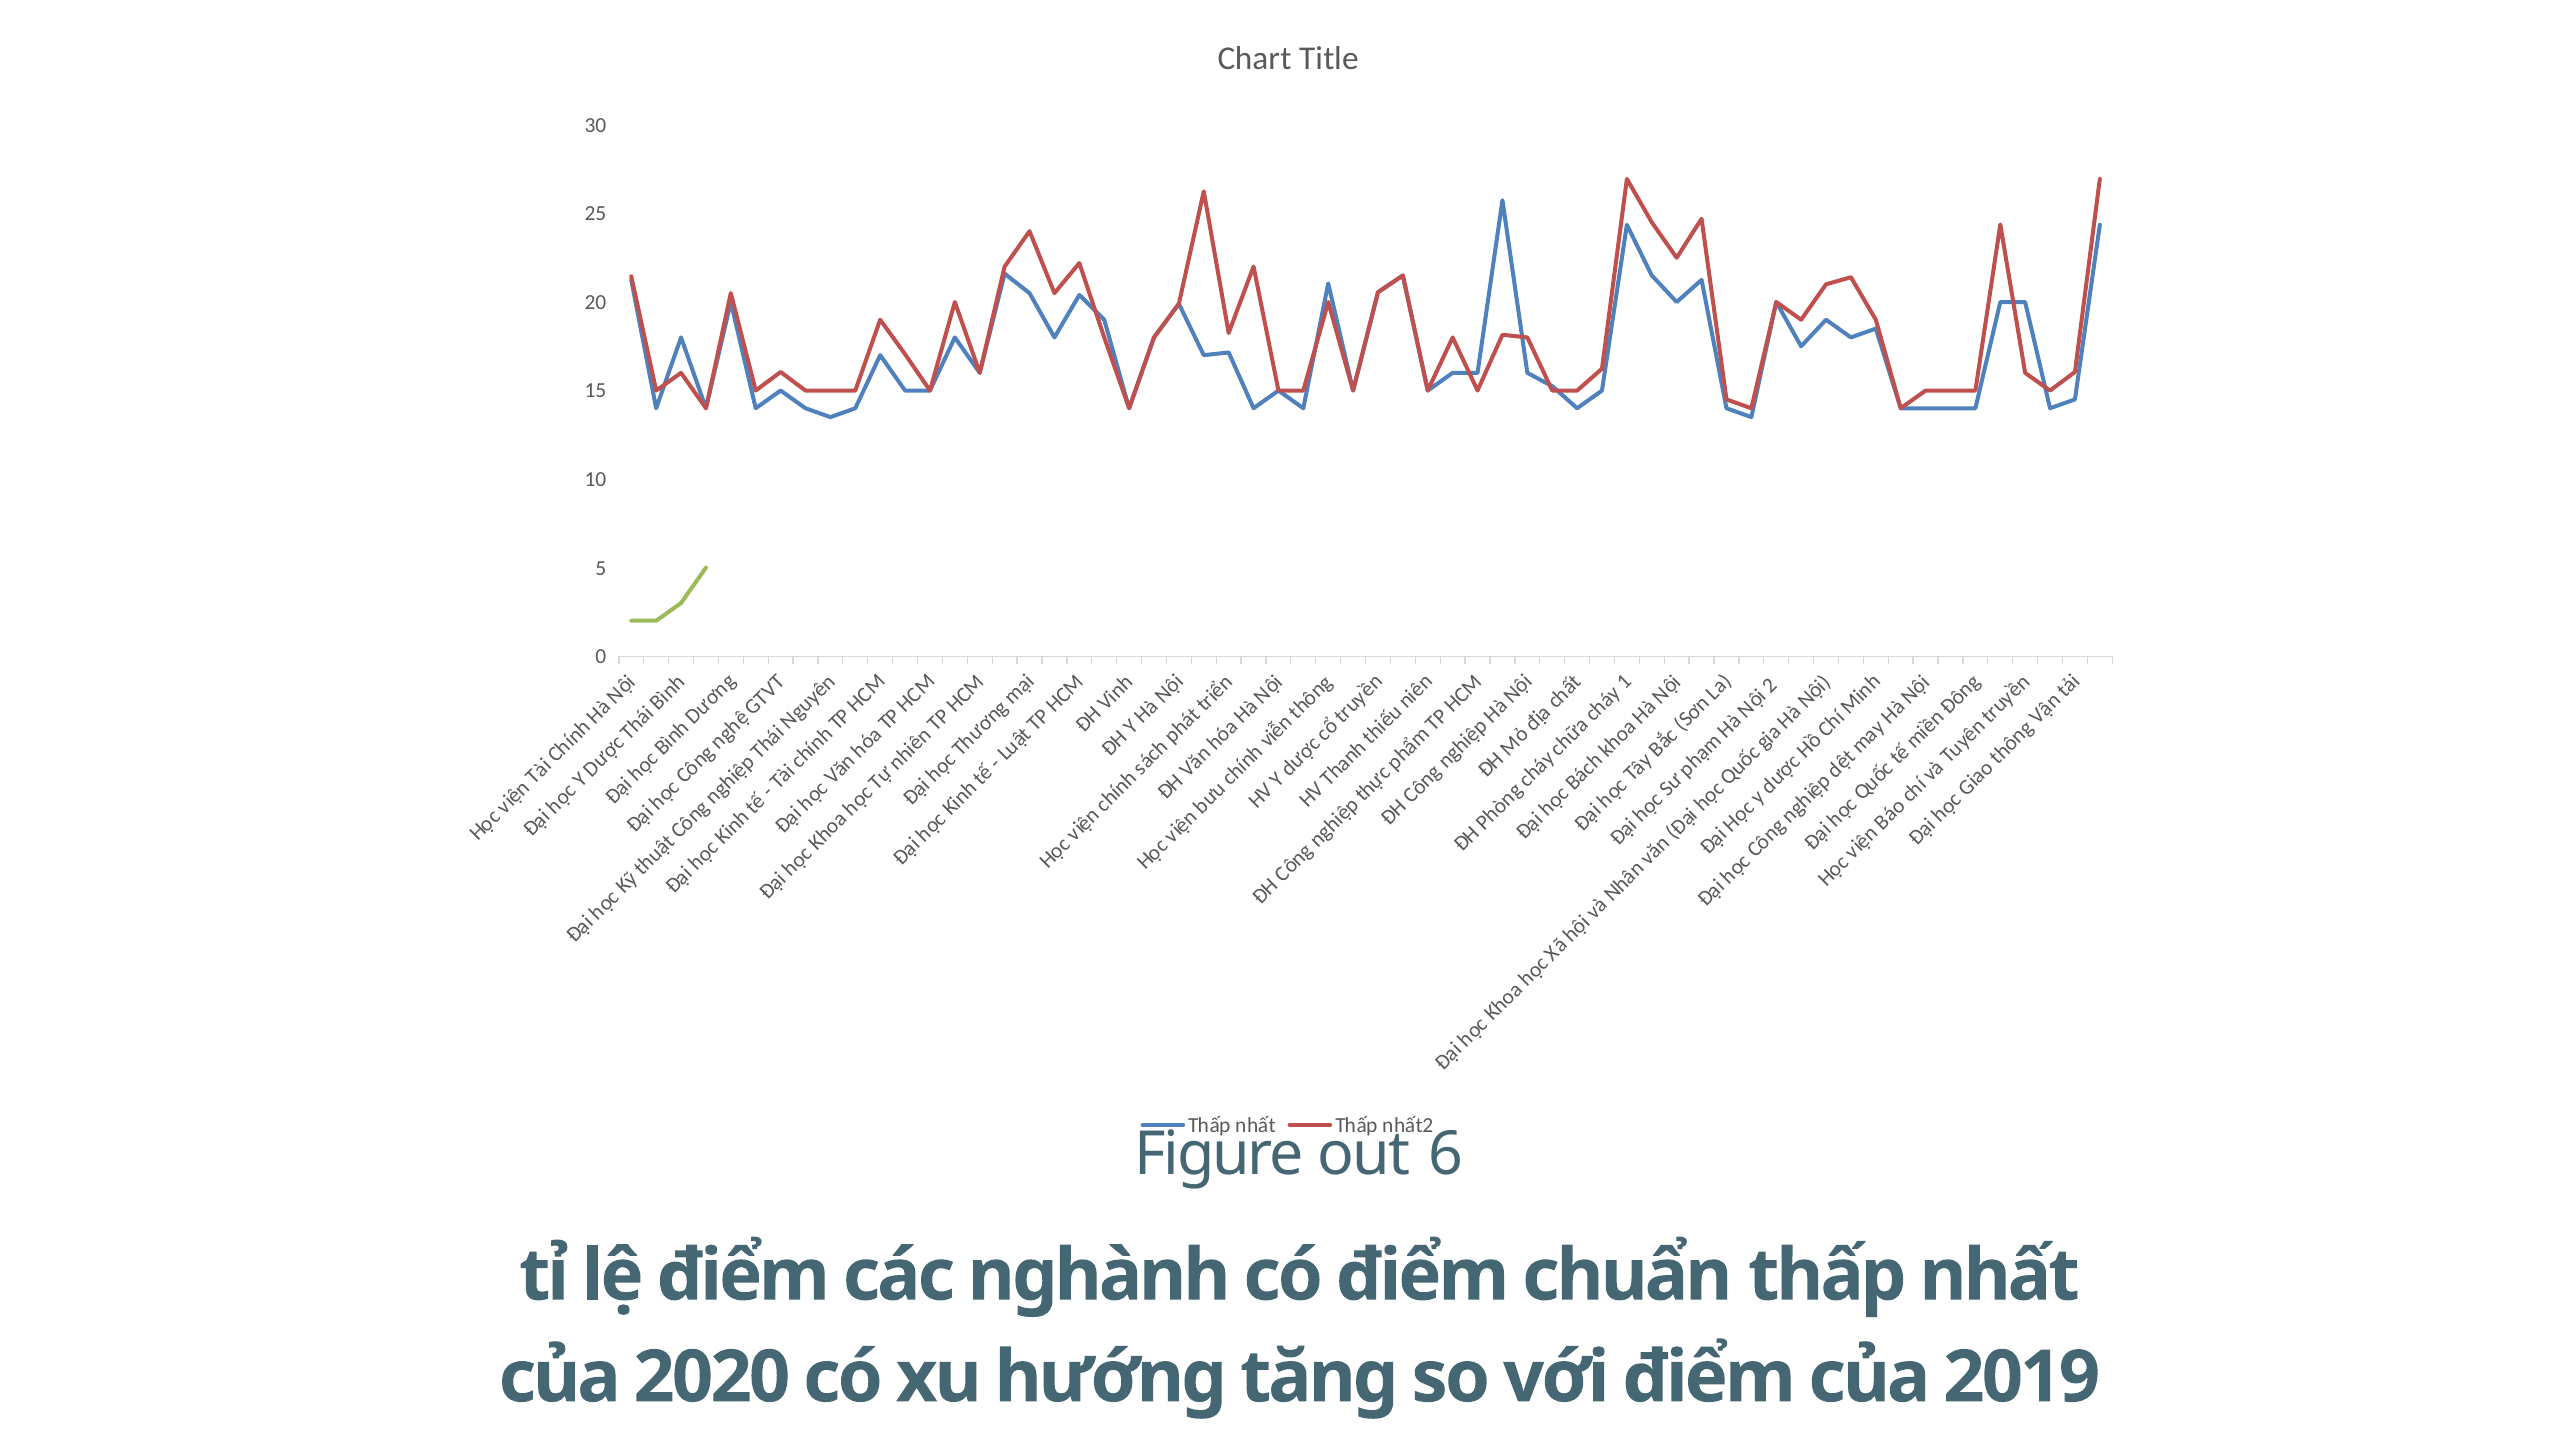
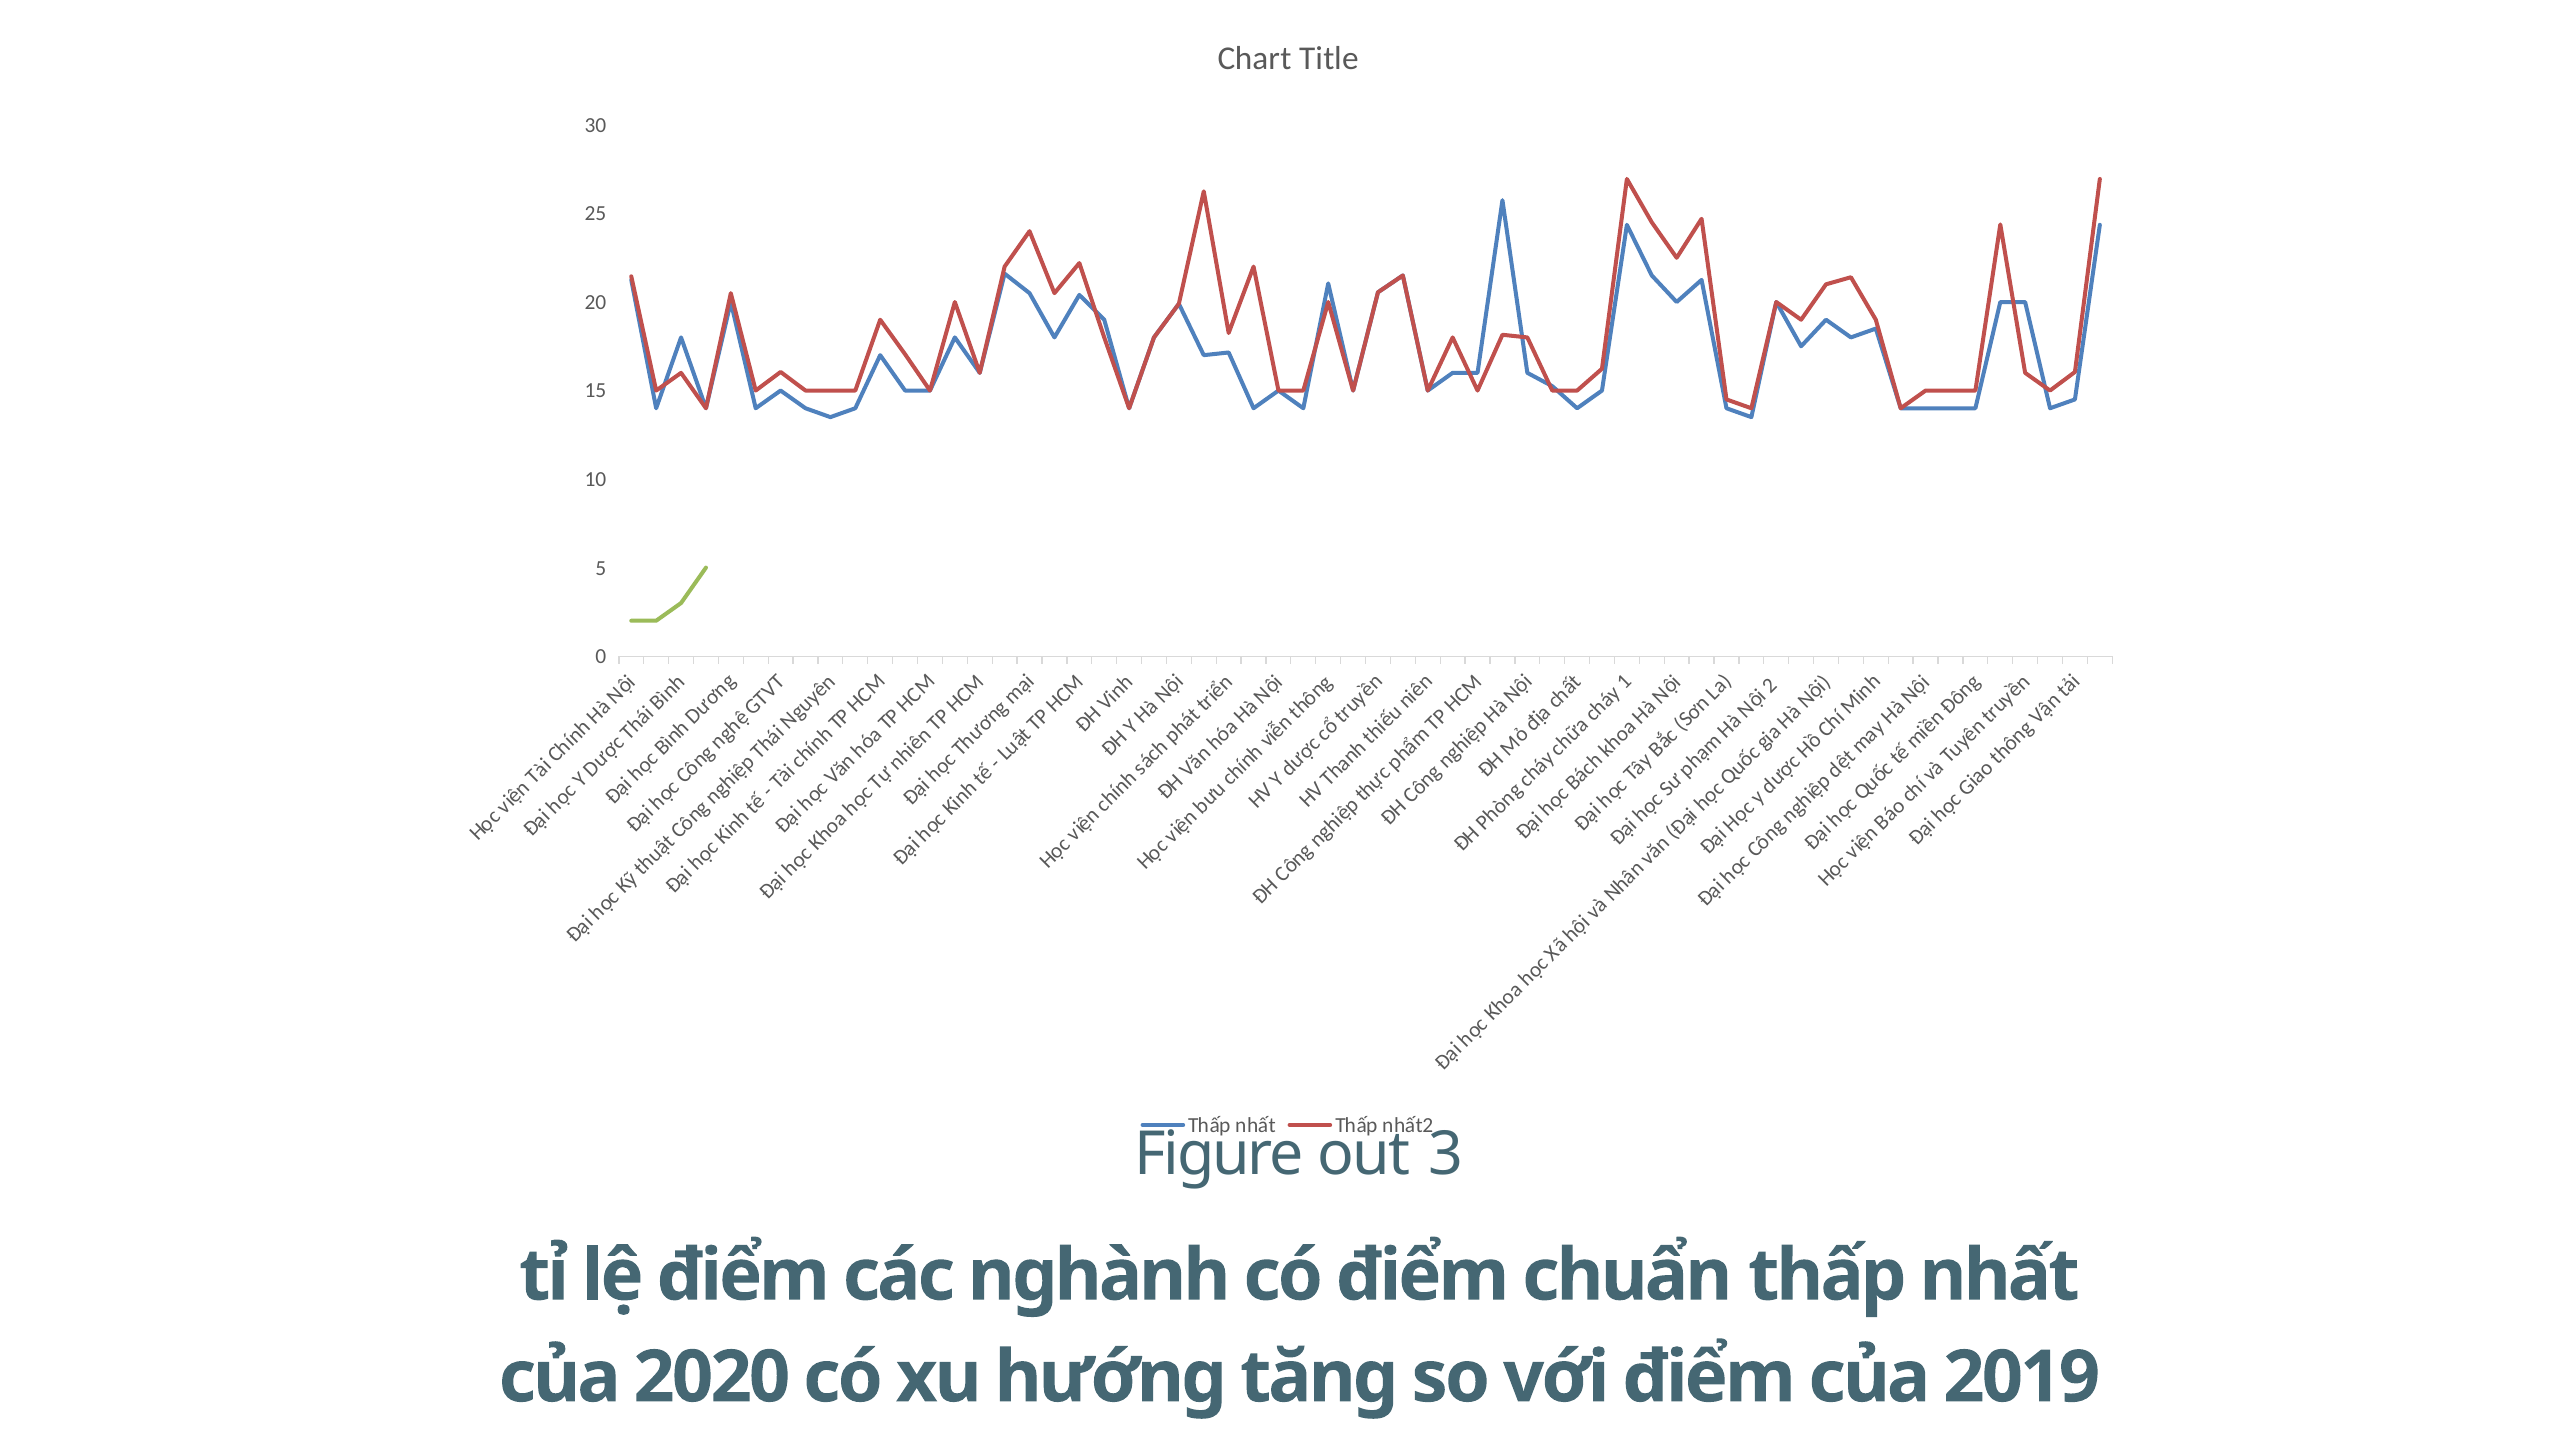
6: 6 -> 3
